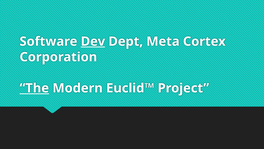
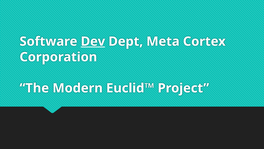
The underline: present -> none
